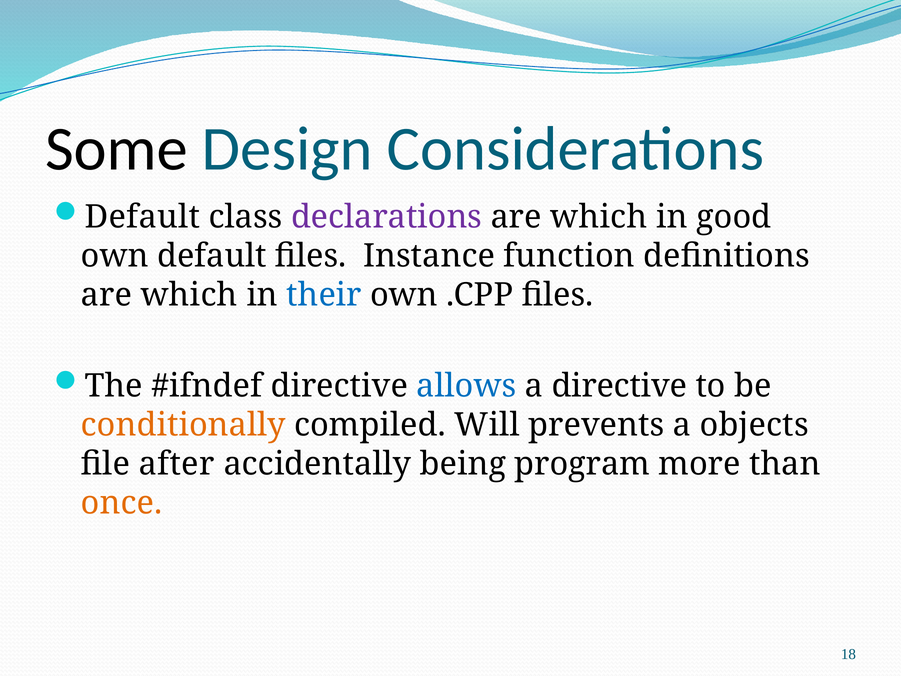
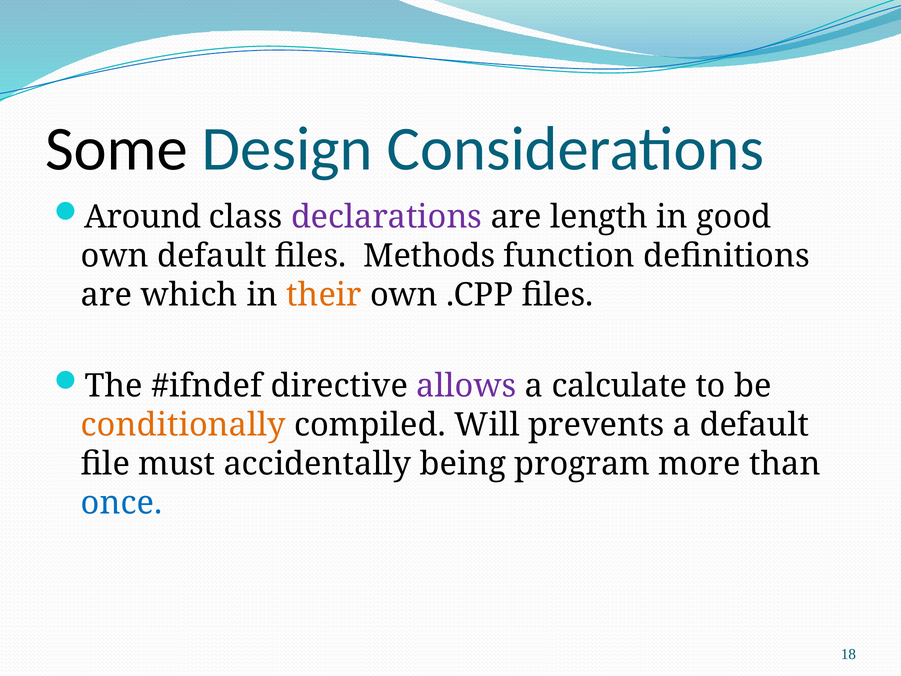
Default at (142, 217): Default -> Around
which at (599, 217): which -> length
Instance: Instance -> Methods
their colour: blue -> orange
allows colour: blue -> purple
a directive: directive -> calculate
a objects: objects -> default
after: after -> must
once colour: orange -> blue
